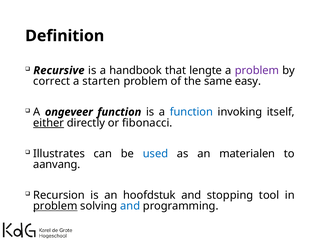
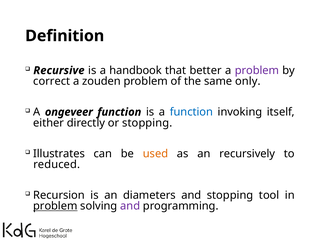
lengte: lengte -> better
starten: starten -> zouden
easy: easy -> only
either underline: present -> none
or fibonacci: fibonacci -> stopping
used colour: blue -> orange
materialen: materialen -> recursively
aanvang: aanvang -> reduced
hoofdstuk: hoofdstuk -> diameters
and at (130, 206) colour: blue -> purple
